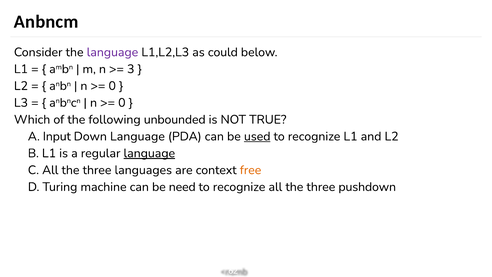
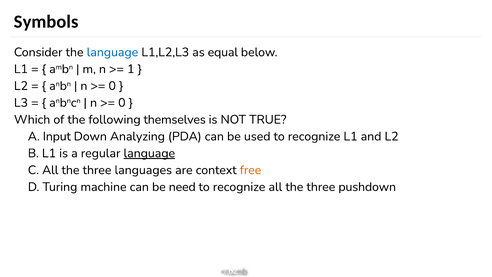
Anbncm: Anbncm -> Symbols
language at (112, 52) colour: purple -> blue
could: could -> equal
3: 3 -> 1
unbounded: unbounded -> themselves
Down Language: Language -> Analyzing
used underline: present -> none
